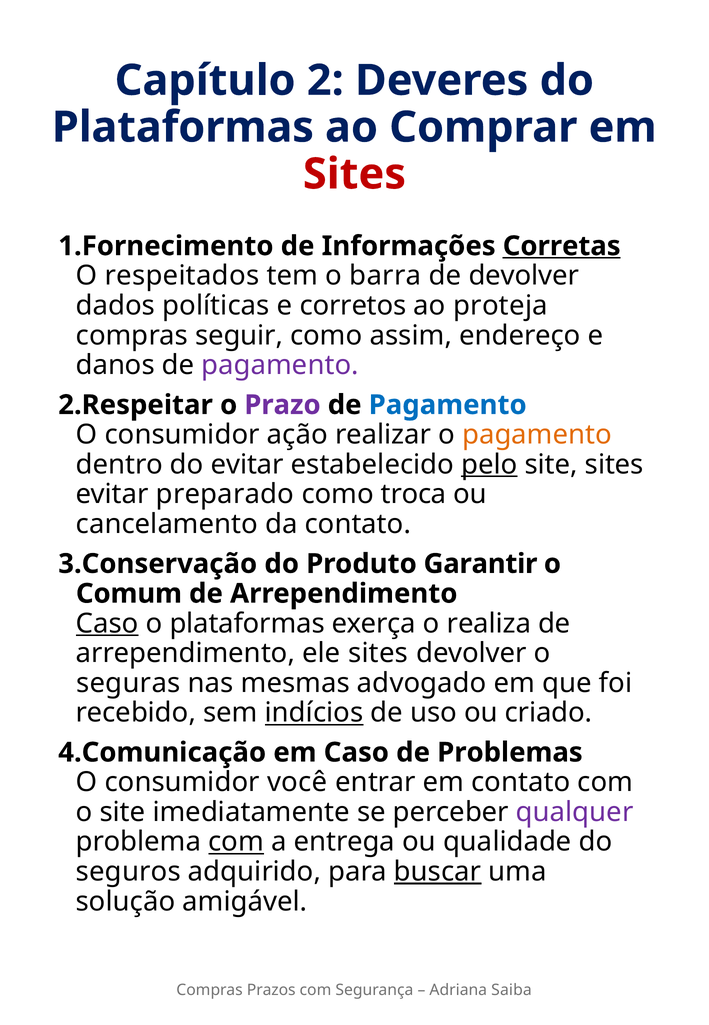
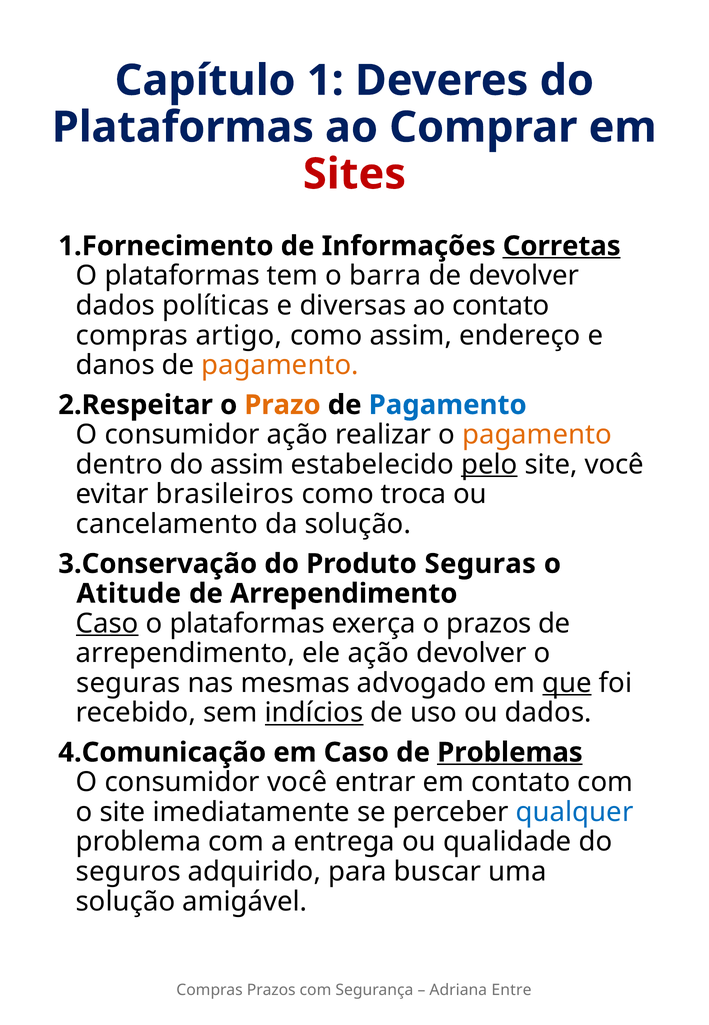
2: 2 -> 1
respeitados at (182, 276): respeitados -> plataformas
corretos: corretos -> diversas
ao proteja: proteja -> contato
seguir: seguir -> artigo
pagamento at (280, 365) colour: purple -> orange
Prazo colour: purple -> orange
do evitar: evitar -> assim
site sites: sites -> você
preparado: preparado -> brasileiros
da contato: contato -> solução
Produto Garantir: Garantir -> Seguras
Comum: Comum -> Atitude
o realiza: realiza -> prazos
ele sites: sites -> ação
que underline: none -> present
ou criado: criado -> dados
Problemas underline: none -> present
qualquer colour: purple -> blue
com at (236, 841) underline: present -> none
buscar underline: present -> none
Saiba: Saiba -> Entre
